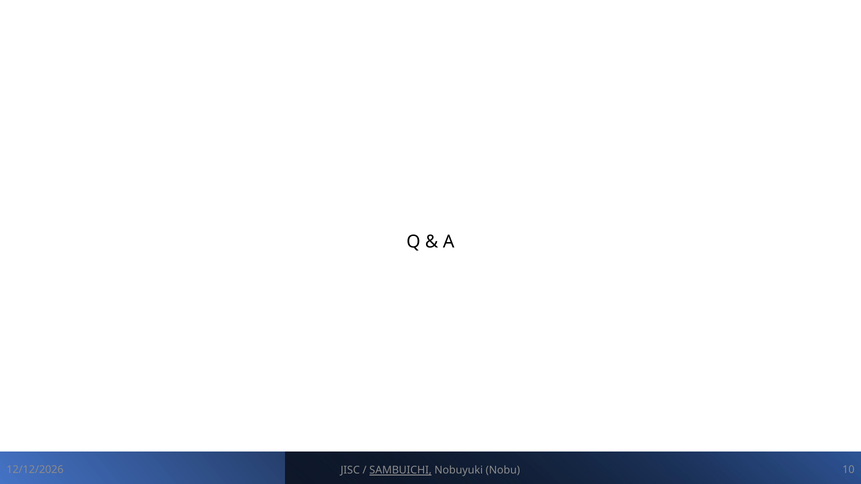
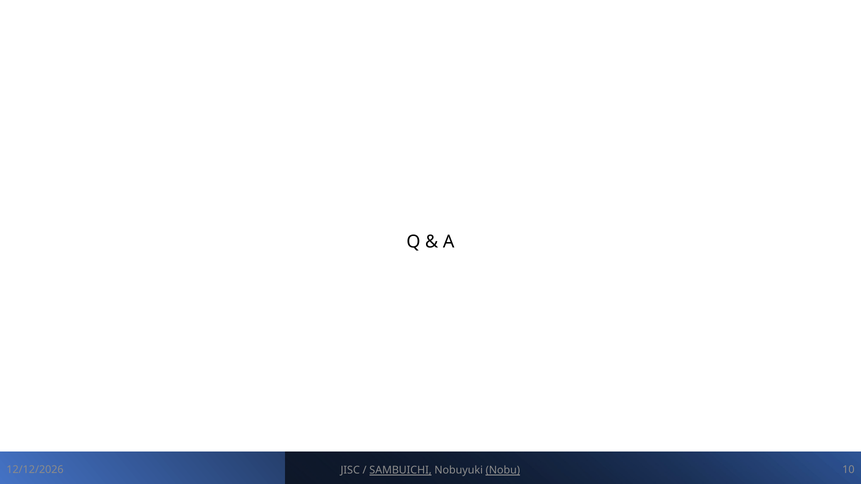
Nobu underline: none -> present
